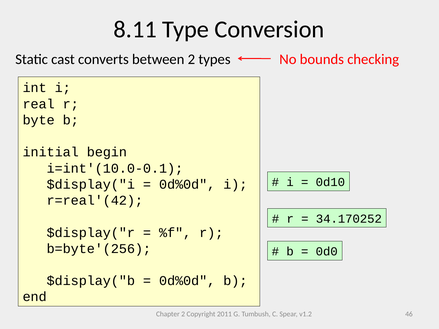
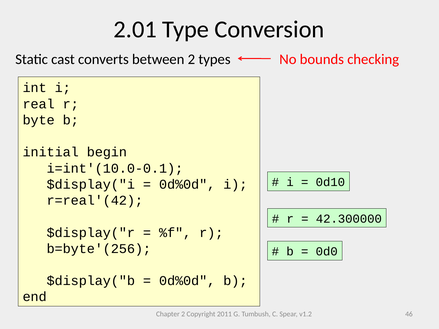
8.11: 8.11 -> 2.01
34.170252: 34.170252 -> 42.300000
